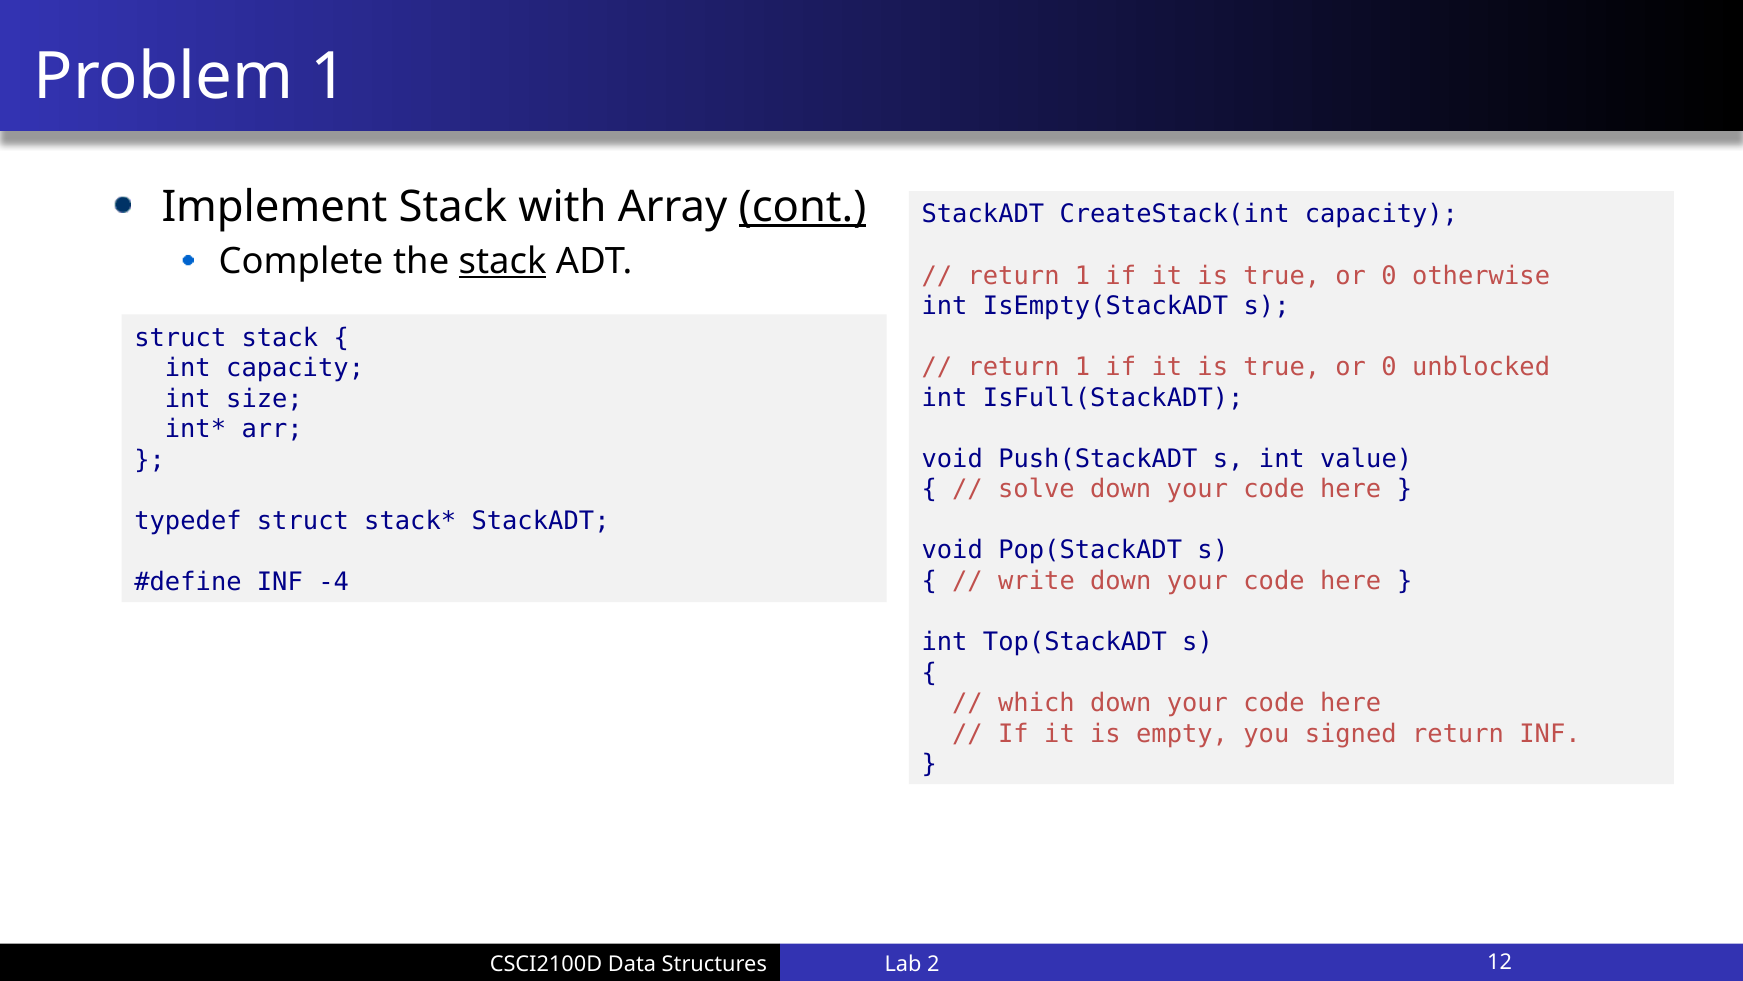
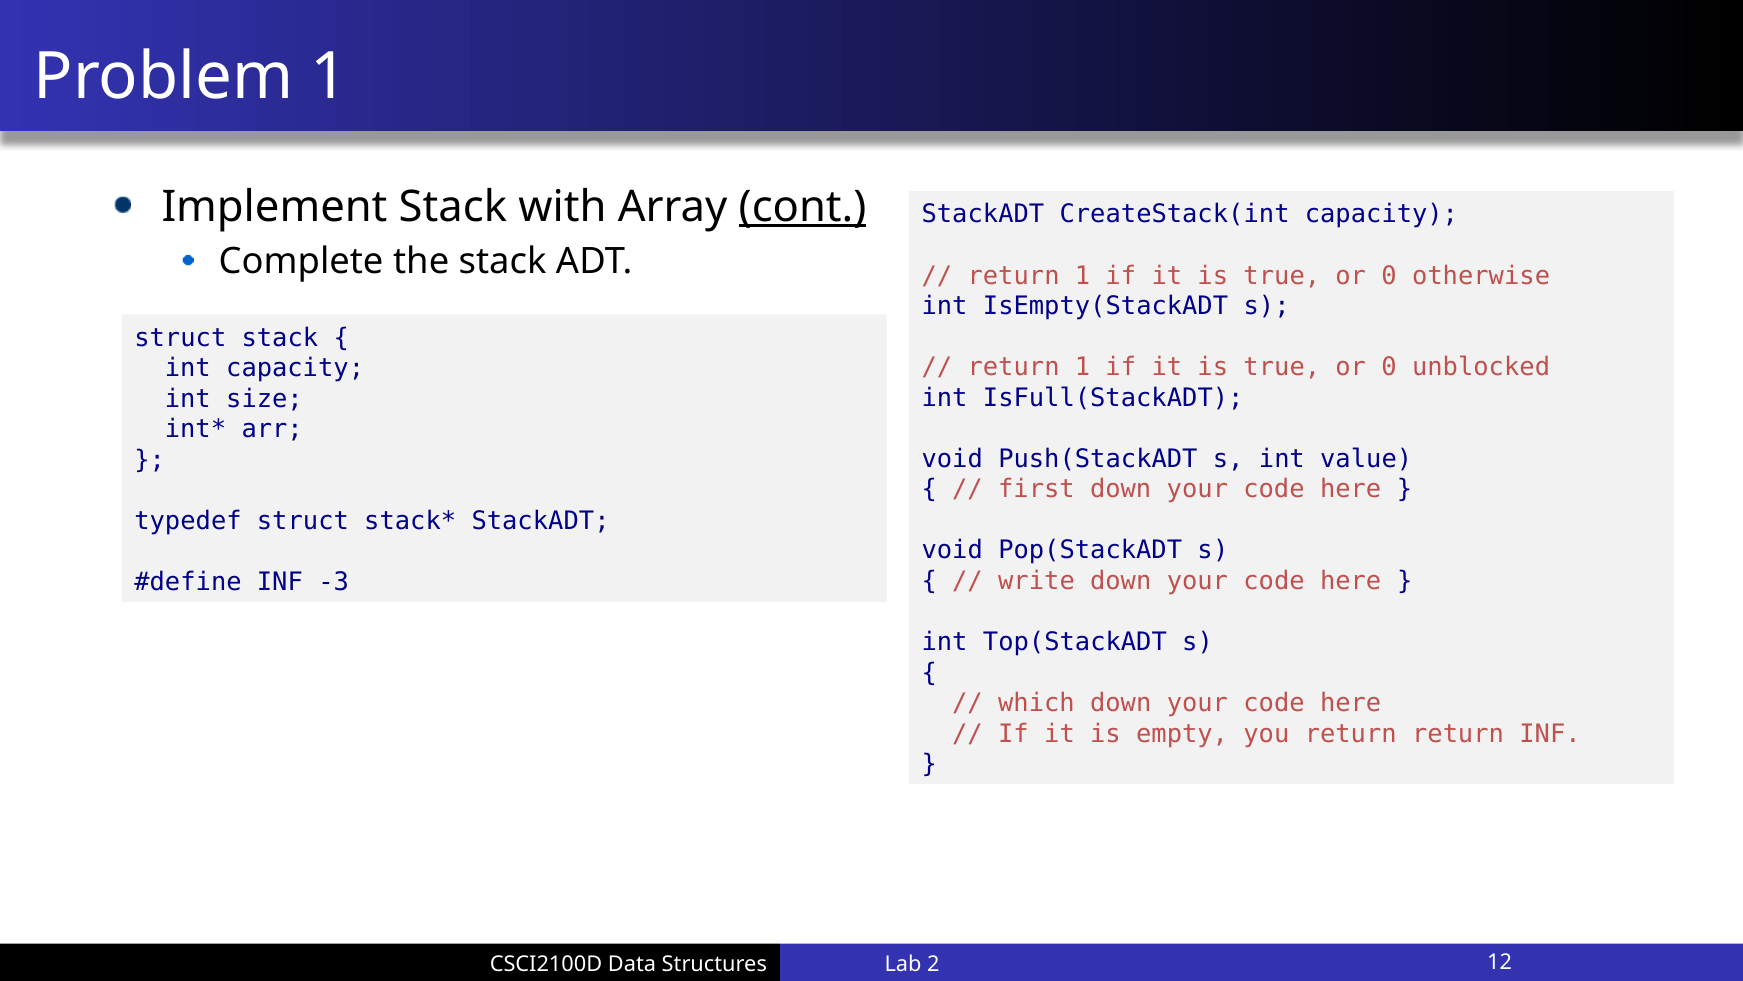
stack at (503, 261) underline: present -> none
solve: solve -> first
-4: -4 -> -3
you signed: signed -> return
